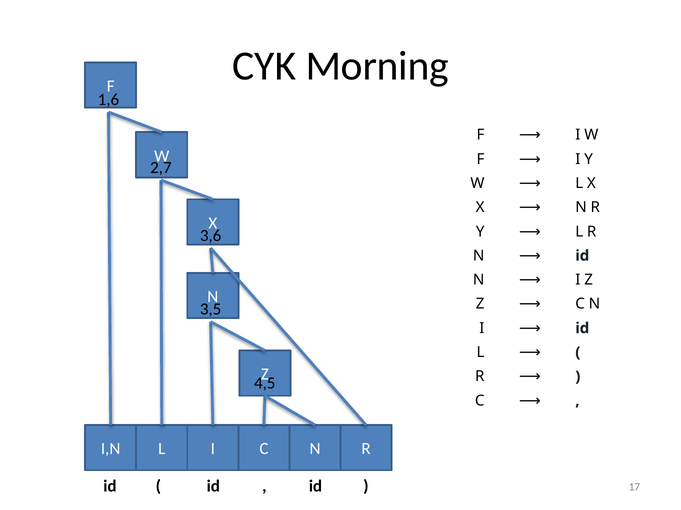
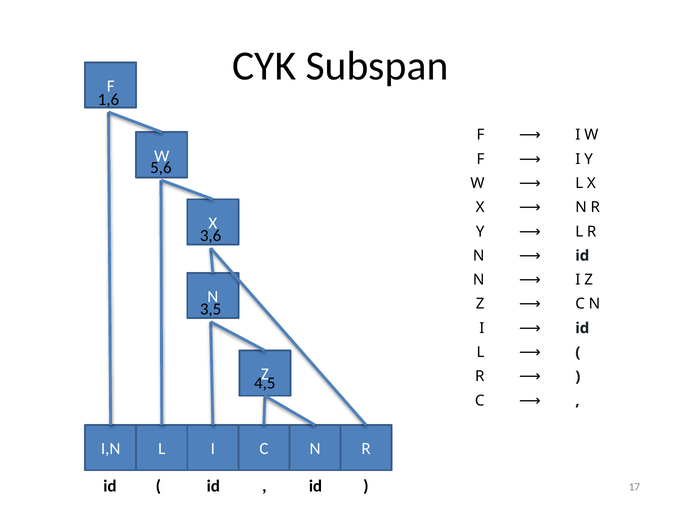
Morning: Morning -> Subspan
2,7: 2,7 -> 5,6
